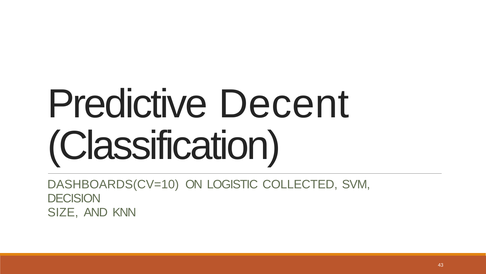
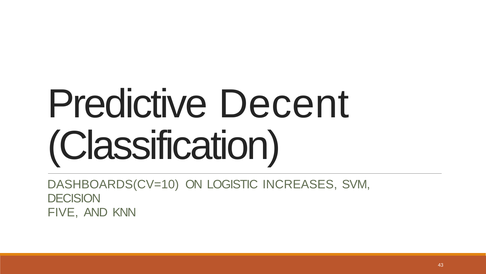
COLLECTED: COLLECTED -> INCREASES
SIZE: SIZE -> FIVE
